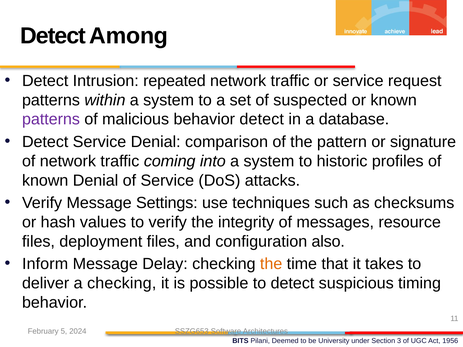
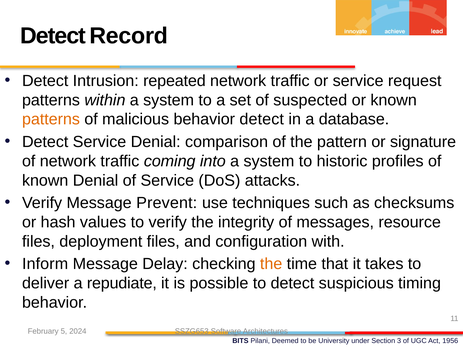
Among: Among -> Record
patterns at (51, 119) colour: purple -> orange
Settings: Settings -> Prevent
also: also -> with
a checking: checking -> repudiate
